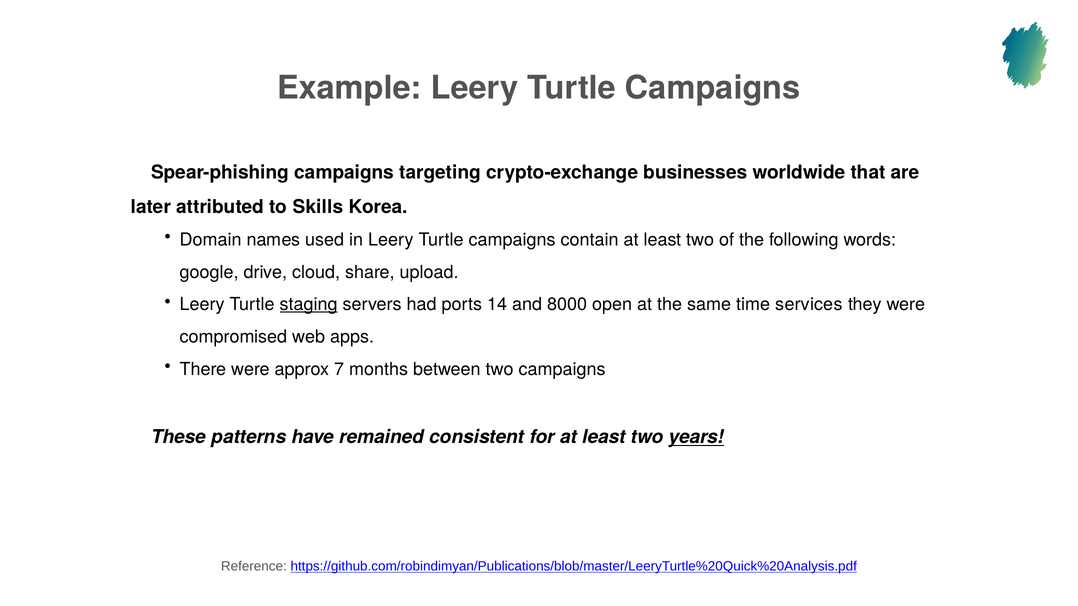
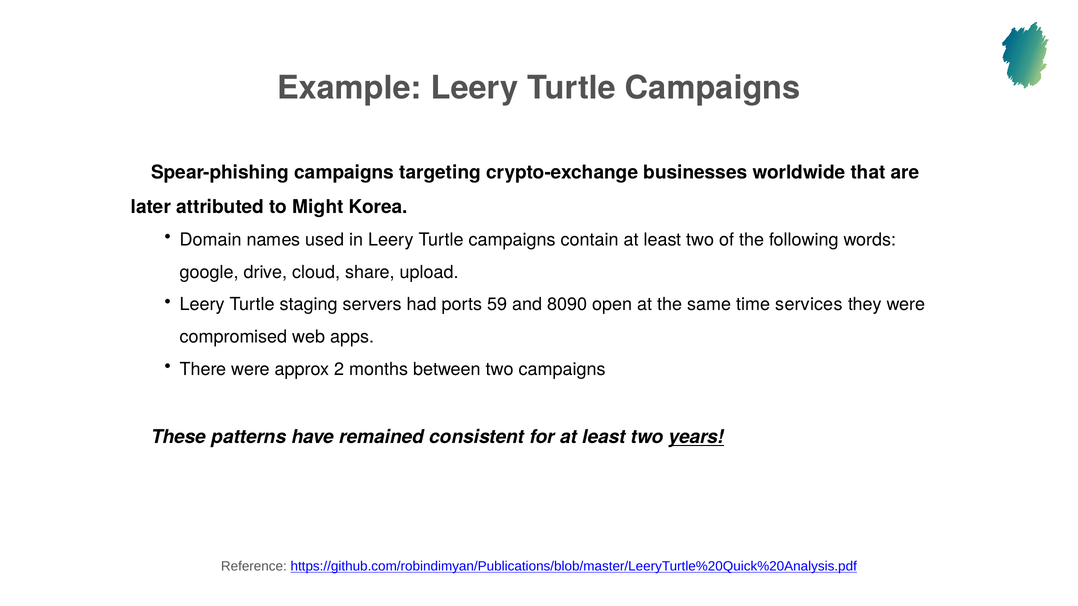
Skills: Skills -> Might
staging underline: present -> none
14: 14 -> 59
8000: 8000 -> 8090
7: 7 -> 2
